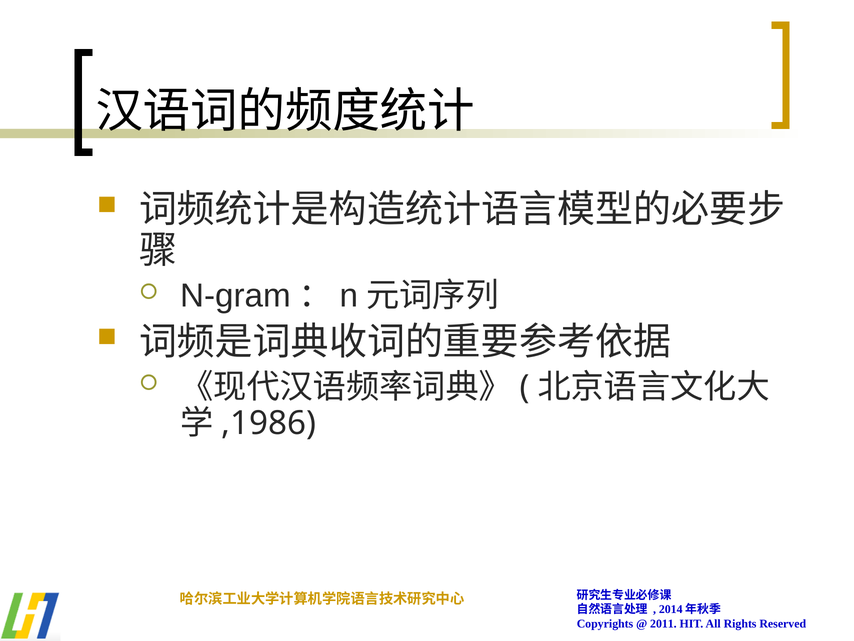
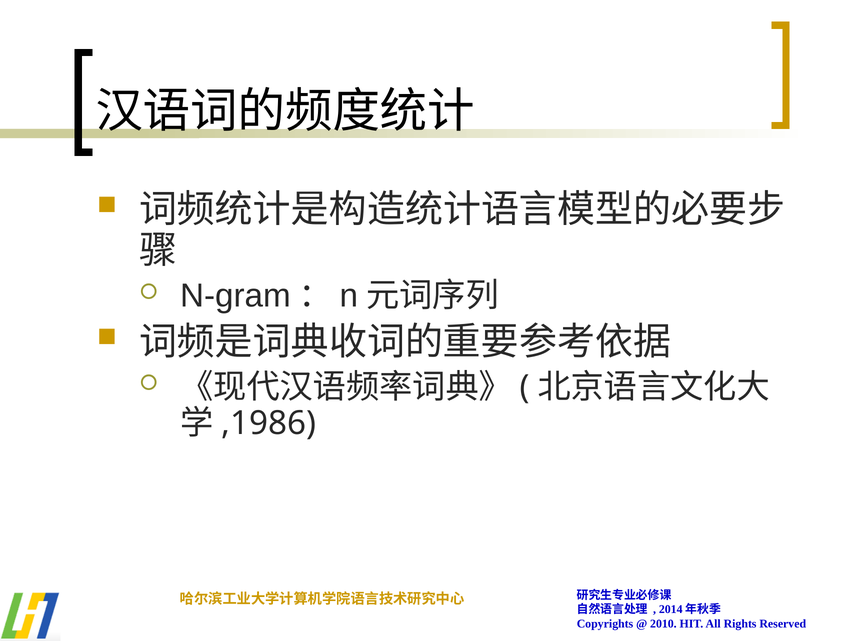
2011: 2011 -> 2010
